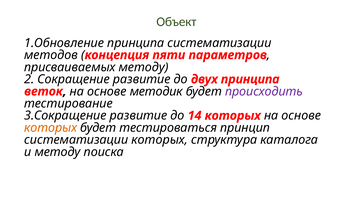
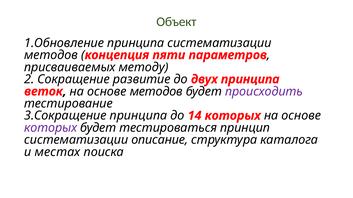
основе методик: методик -> методов
3.Сокращение развитие: развитие -> принципа
которых at (51, 128) colour: orange -> purple
систематизации которых: которых -> описание
и методу: методу -> местах
